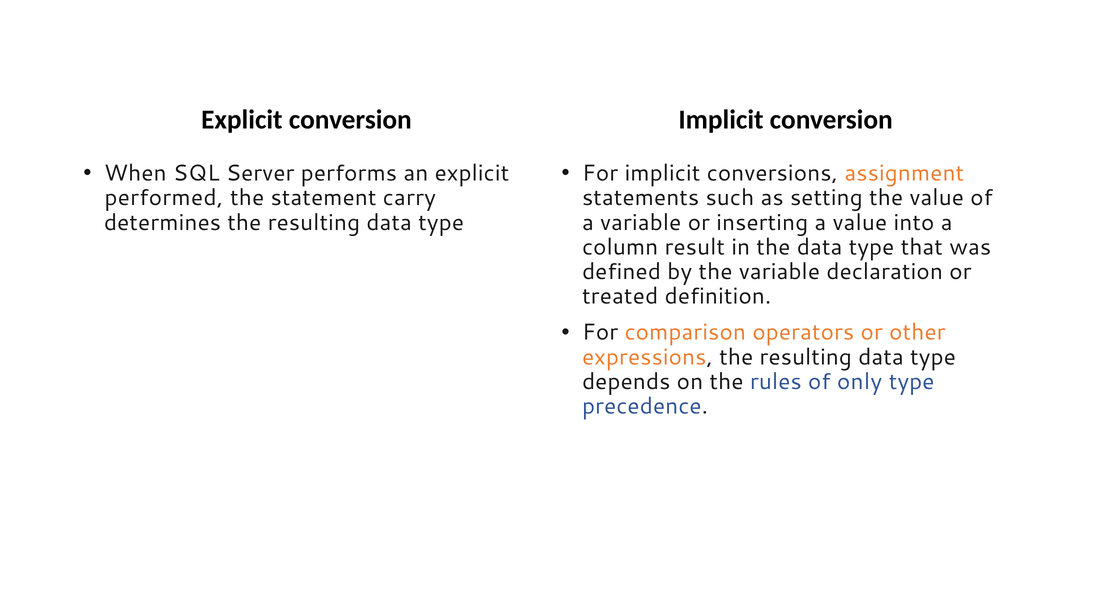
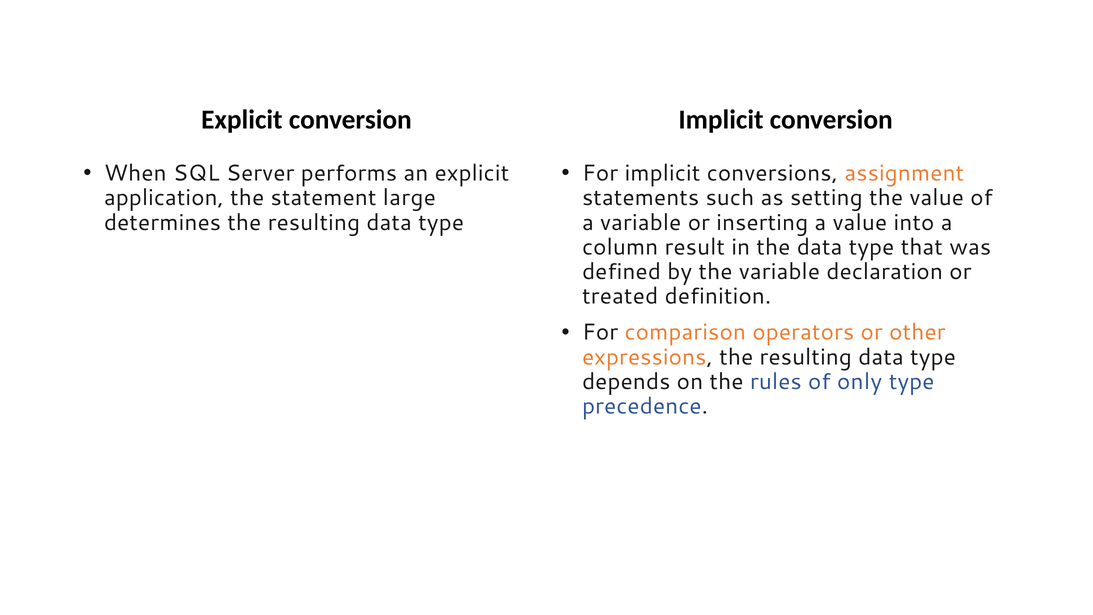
performed: performed -> application
carry: carry -> large
